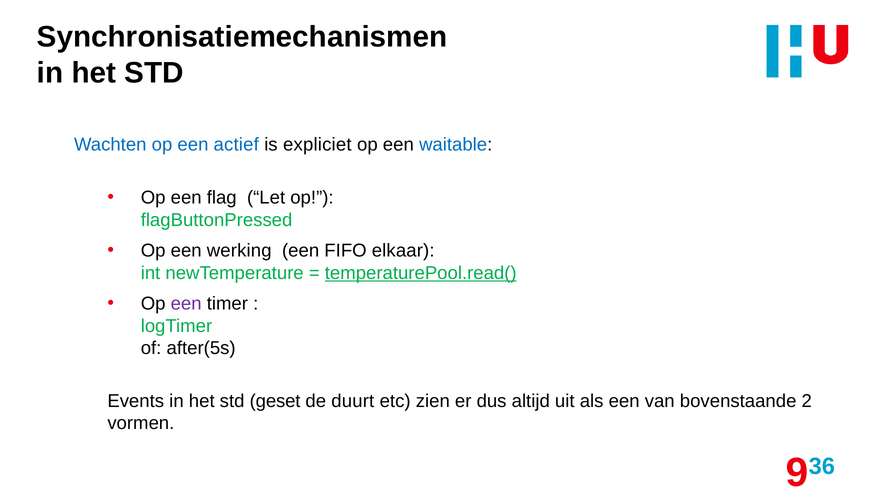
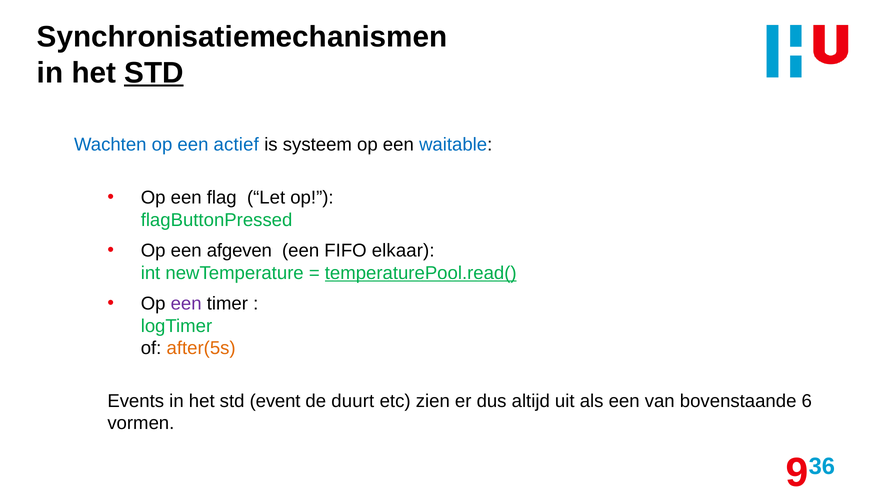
STD at (154, 73) underline: none -> present
expliciet: expliciet -> systeem
werking: werking -> afgeven
after(5s colour: black -> orange
geset: geset -> event
2: 2 -> 6
